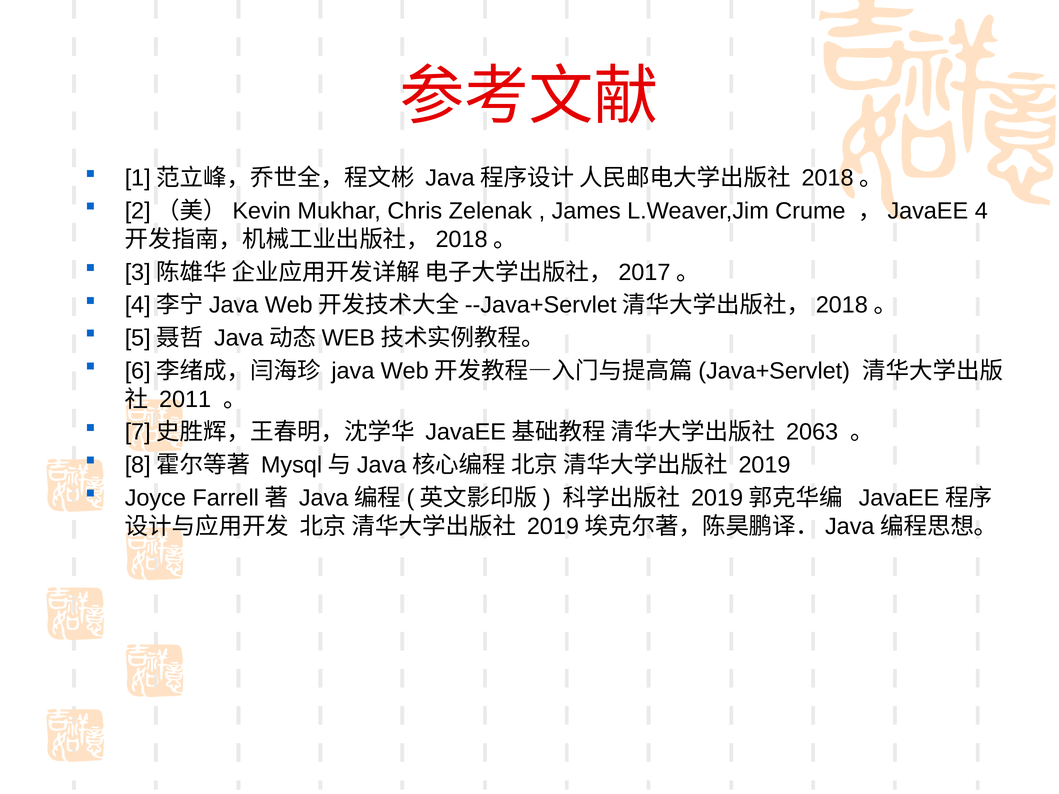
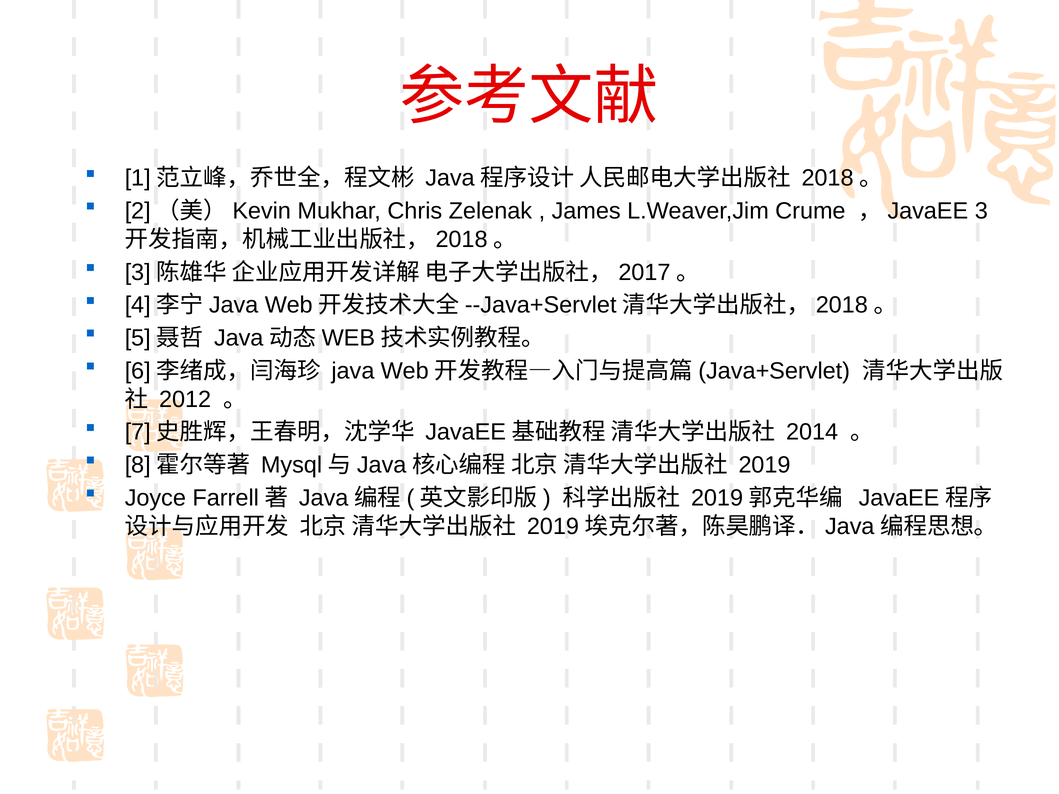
4: 4 -> 3
2011: 2011 -> 2012
2063: 2063 -> 2014
